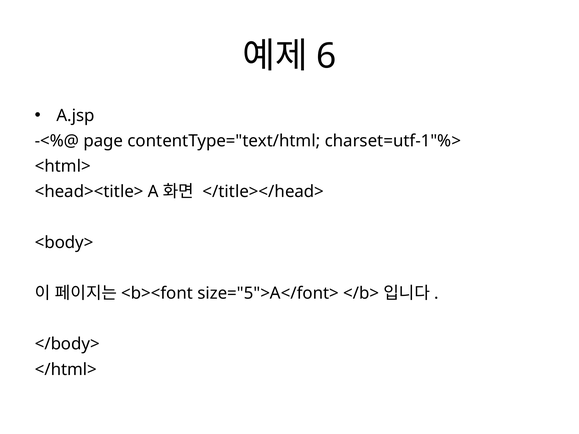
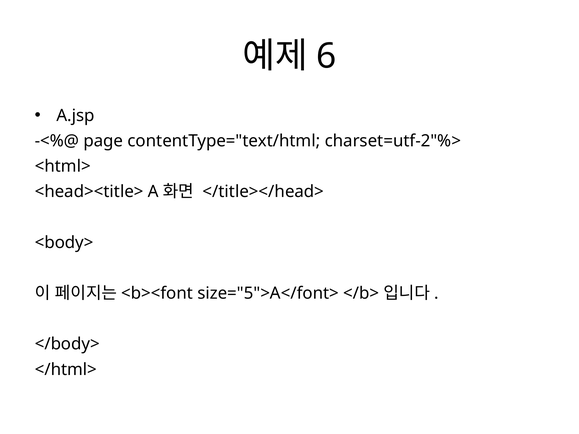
charset=utf-1"%>: charset=utf-1"%> -> charset=utf-2"%>
